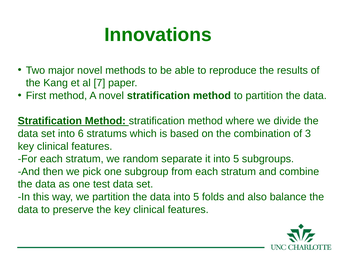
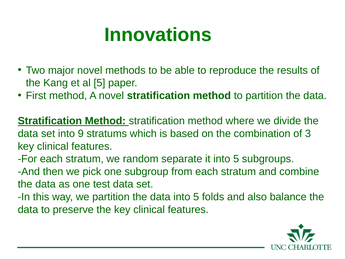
al 7: 7 -> 5
6: 6 -> 9
